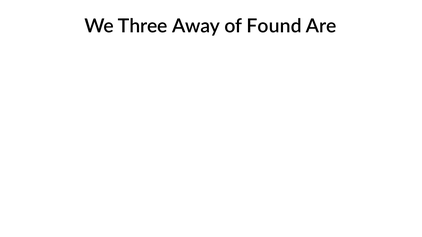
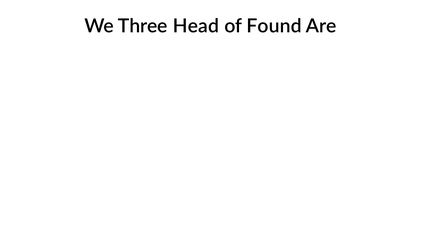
Away: Away -> Head
